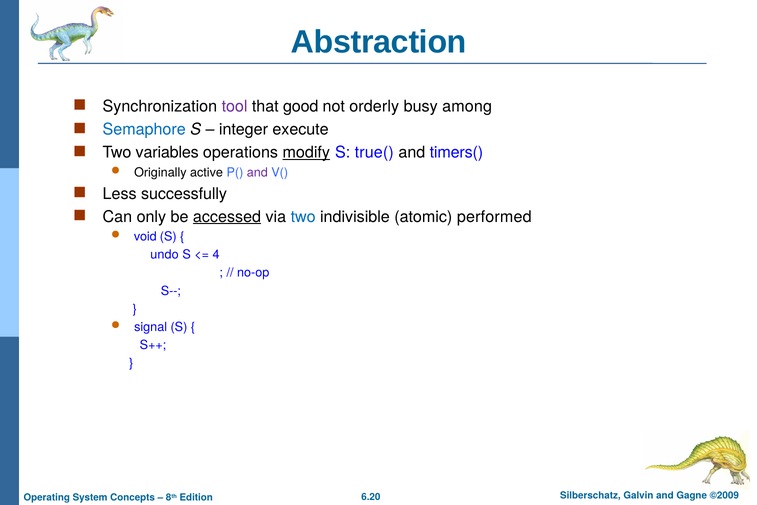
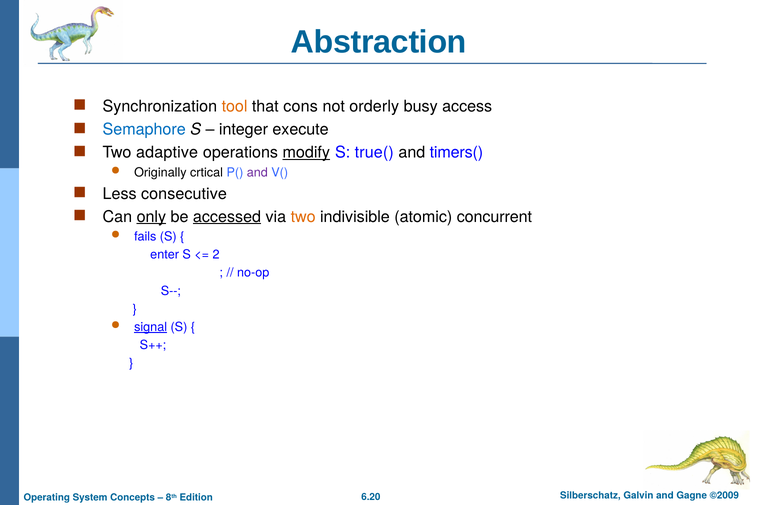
tool colour: purple -> orange
good: good -> cons
among: among -> access
variables: variables -> adaptive
active: active -> crtical
successfully: successfully -> consecutive
only underline: none -> present
two at (303, 217) colour: blue -> orange
performed: performed -> concurrent
void: void -> fails
undo: undo -> enter
4: 4 -> 2
signal underline: none -> present
